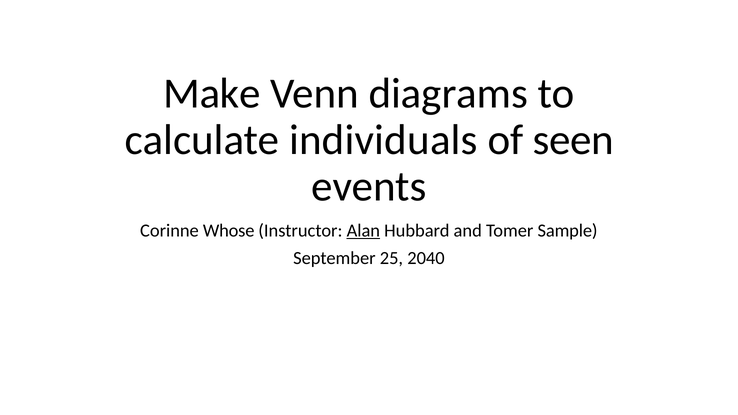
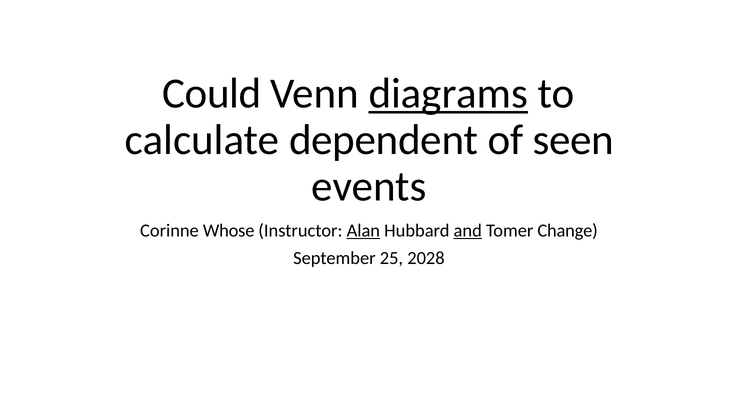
Make: Make -> Could
diagrams underline: none -> present
individuals: individuals -> dependent
and underline: none -> present
Sample: Sample -> Change
2040: 2040 -> 2028
